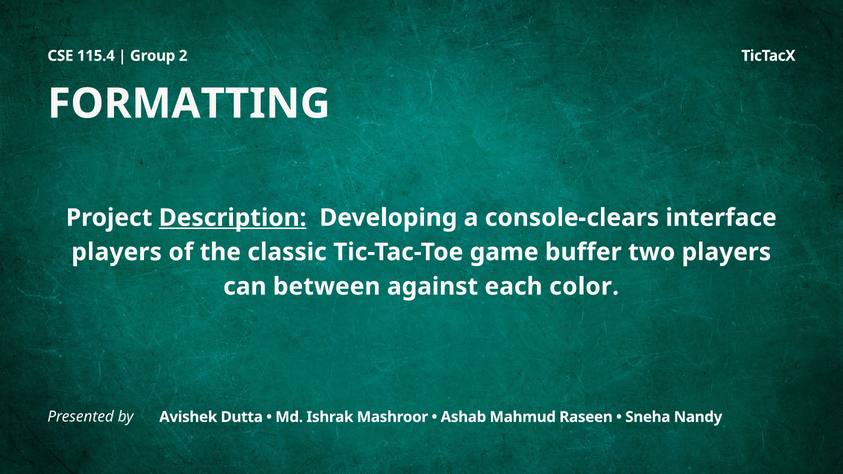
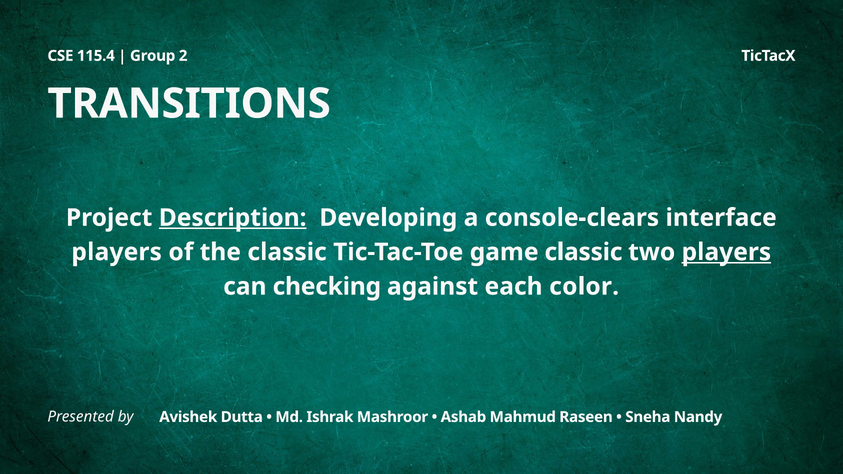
FORMATTING: FORMATTING -> TRANSITIONS
game buffer: buffer -> classic
players at (726, 252) underline: none -> present
between: between -> checking
